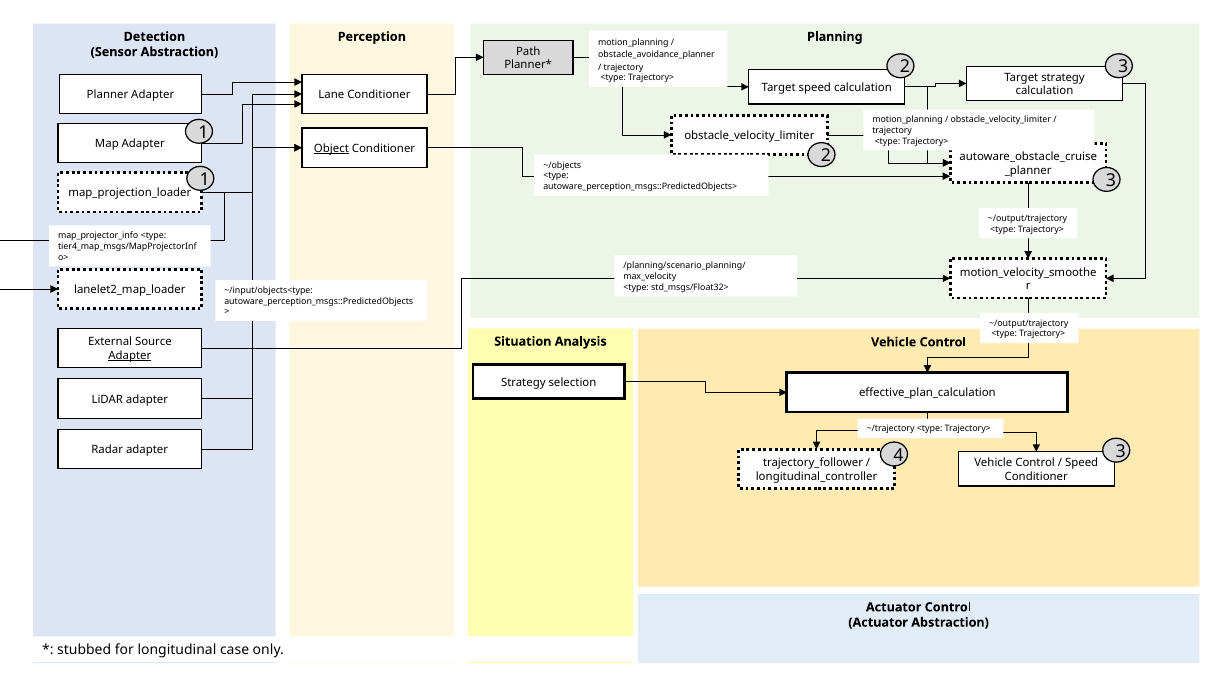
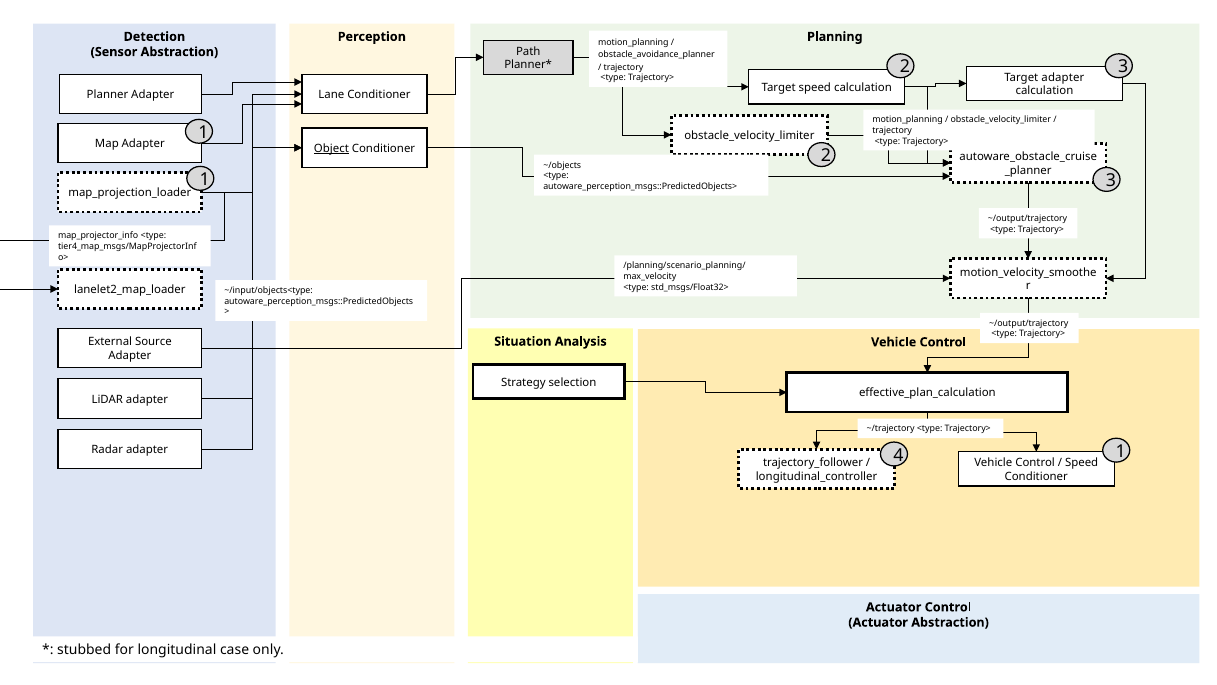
Target strategy: strategy -> adapter
Adapter at (130, 355) underline: present -> none
4 3: 3 -> 1
